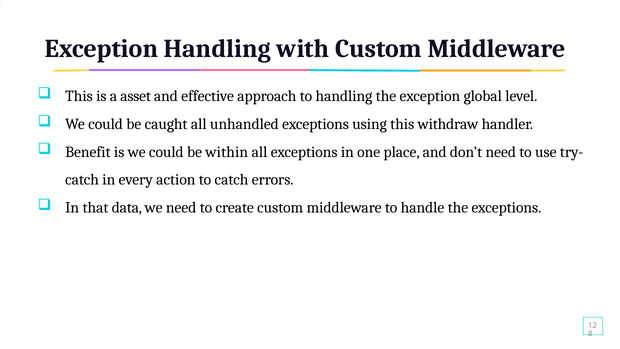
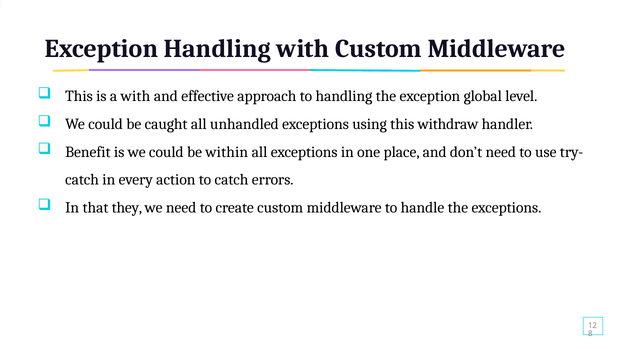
a asset: asset -> with
data: data -> they
